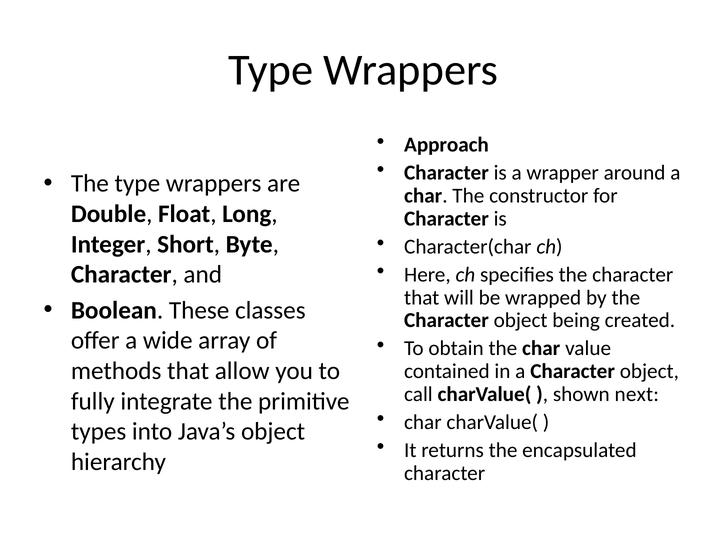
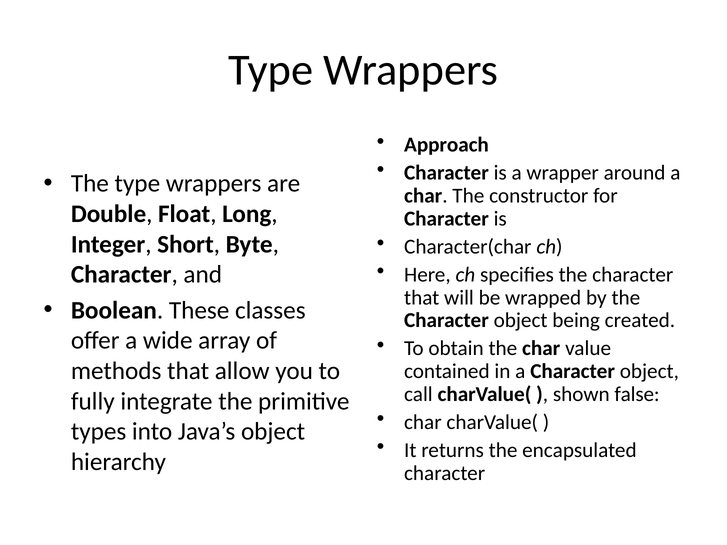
next: next -> false
